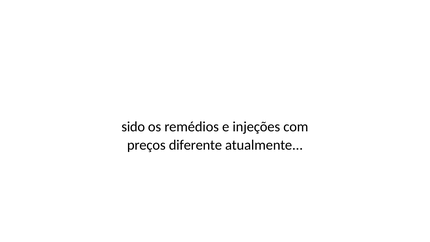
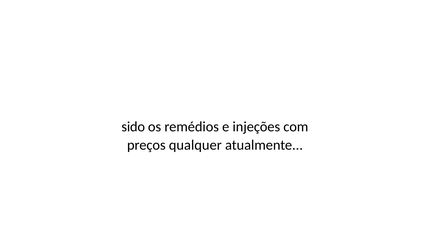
diferente: diferente -> qualquer
